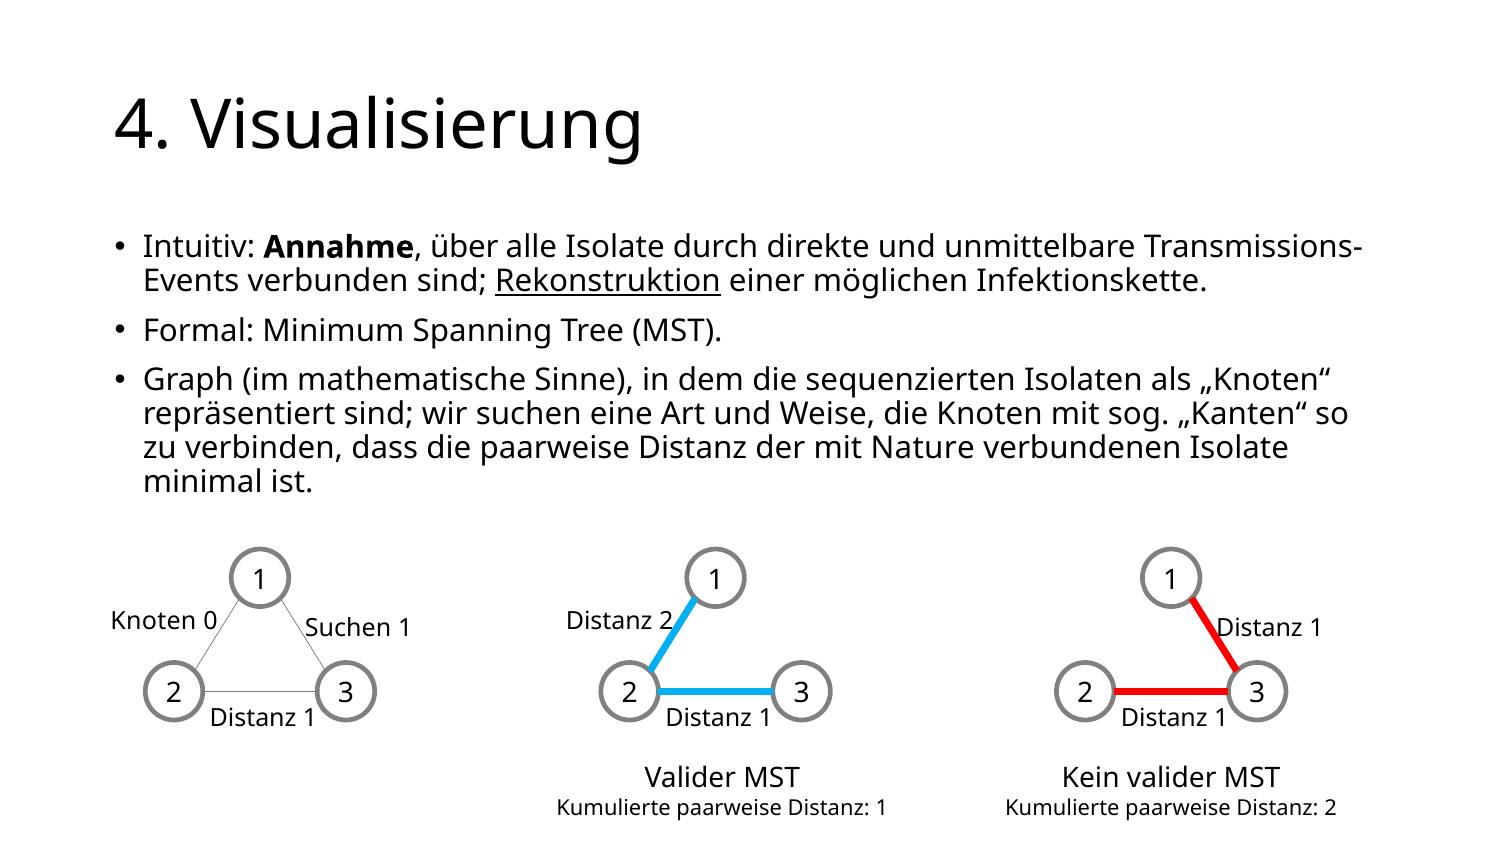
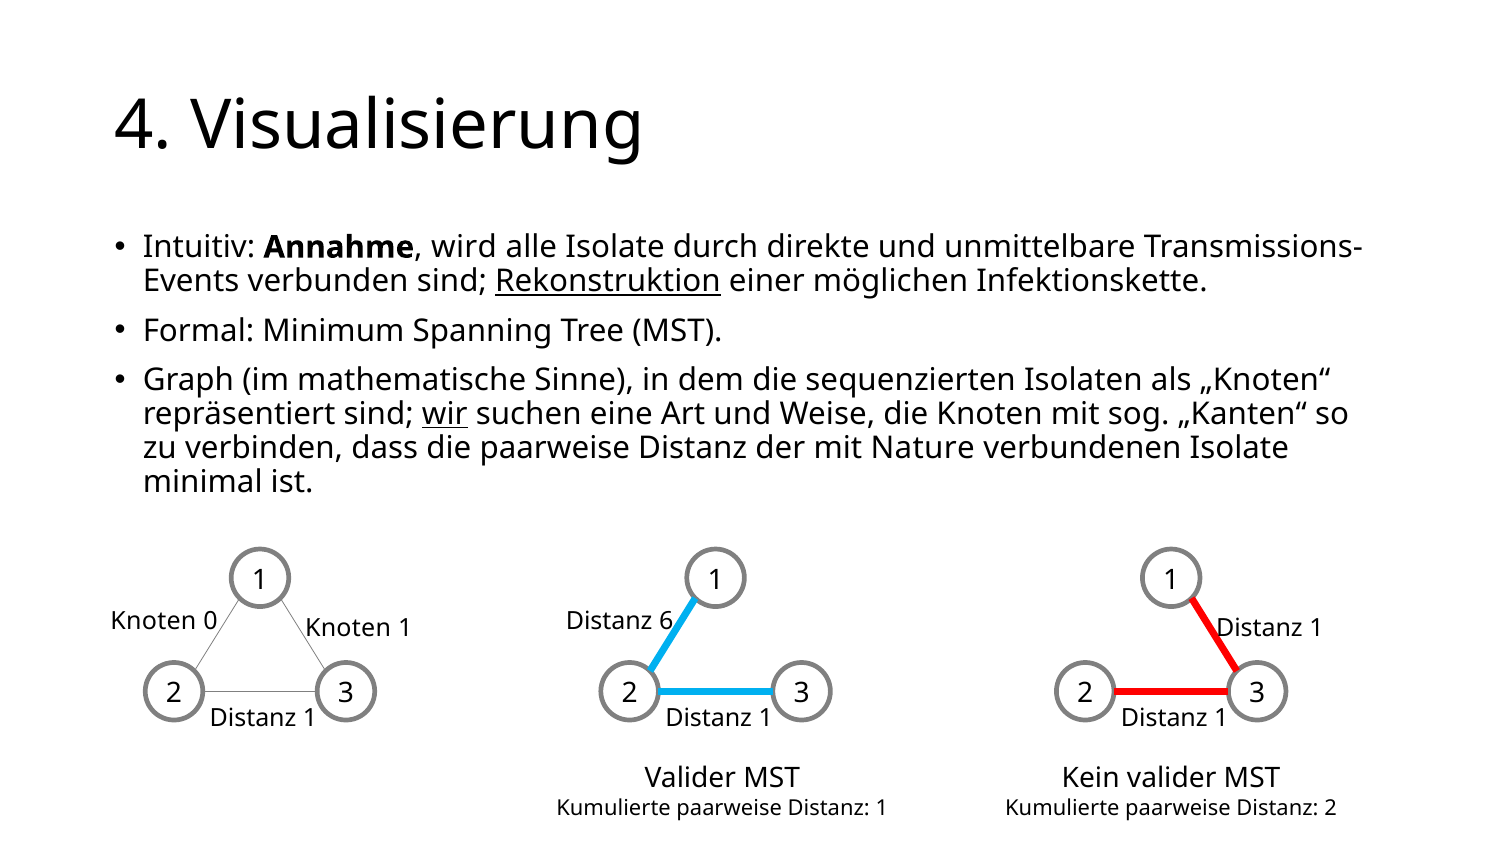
über: über -> wird
wir underline: none -> present
2 at (666, 622): 2 -> 6
Suchen at (348, 629): Suchen -> Knoten
